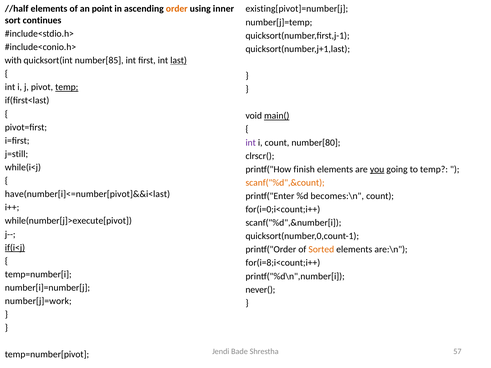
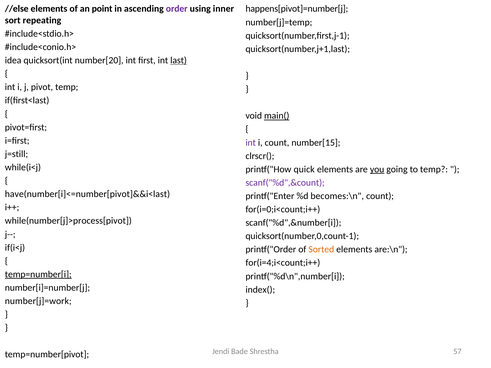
//half: //half -> //else
order colour: orange -> purple
existing[pivot]=number[j: existing[pivot]=number[j -> happens[pivot]=number[j
continues: continues -> repeating
with: with -> idea
number[85: number[85 -> number[20
temp at (67, 87) underline: present -> none
number[80: number[80 -> number[15
finish: finish -> quick
scanf("%d",&count colour: orange -> purple
while(number[j]>execute[pivot: while(number[j]>execute[pivot -> while(number[j]>process[pivot
if(i<j underline: present -> none
for(i=8;i<count;i++: for(i=8;i<count;i++ -> for(i=4;i<count;i++
temp=number[i underline: none -> present
never(: never( -> index(
